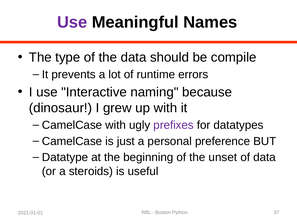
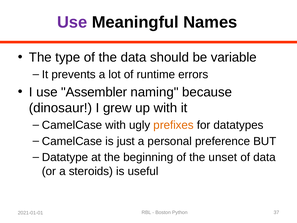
compile: compile -> variable
Interactive: Interactive -> Assembler
prefixes colour: purple -> orange
